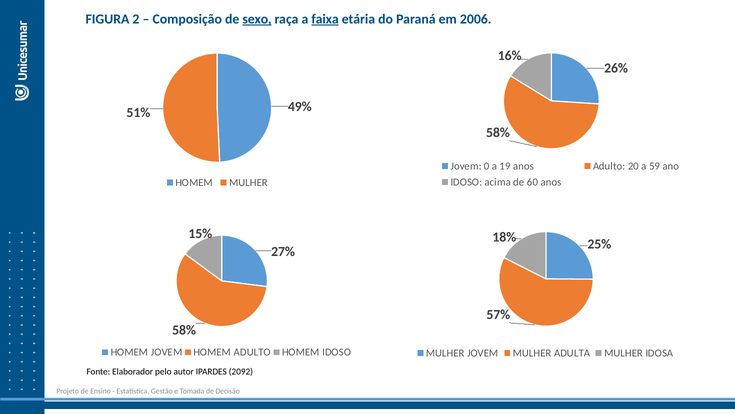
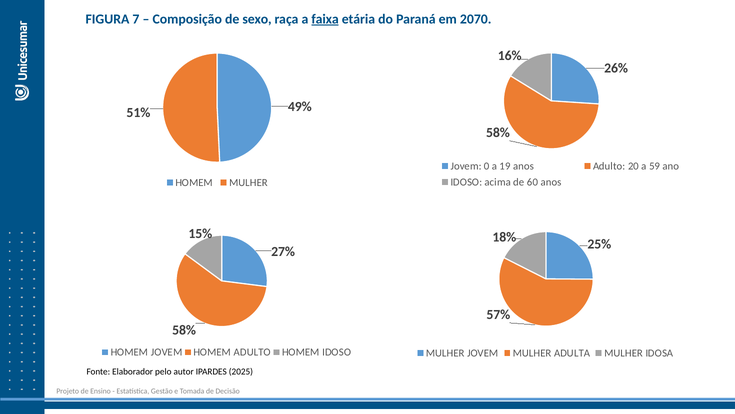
2: 2 -> 7
sexo underline: present -> none
2006: 2006 -> 2070
2092: 2092 -> 2025
